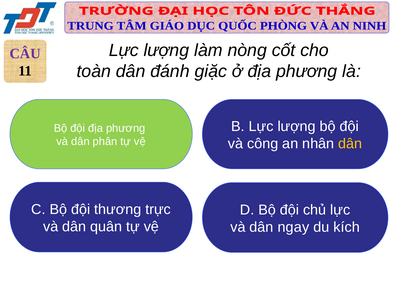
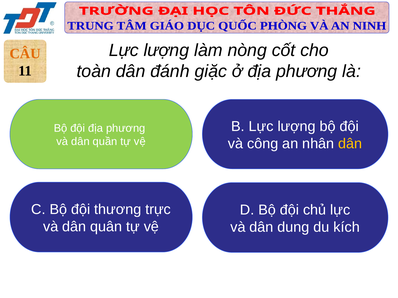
CÂU colour: purple -> orange
phân: phân -> quần
ngay: ngay -> dung
